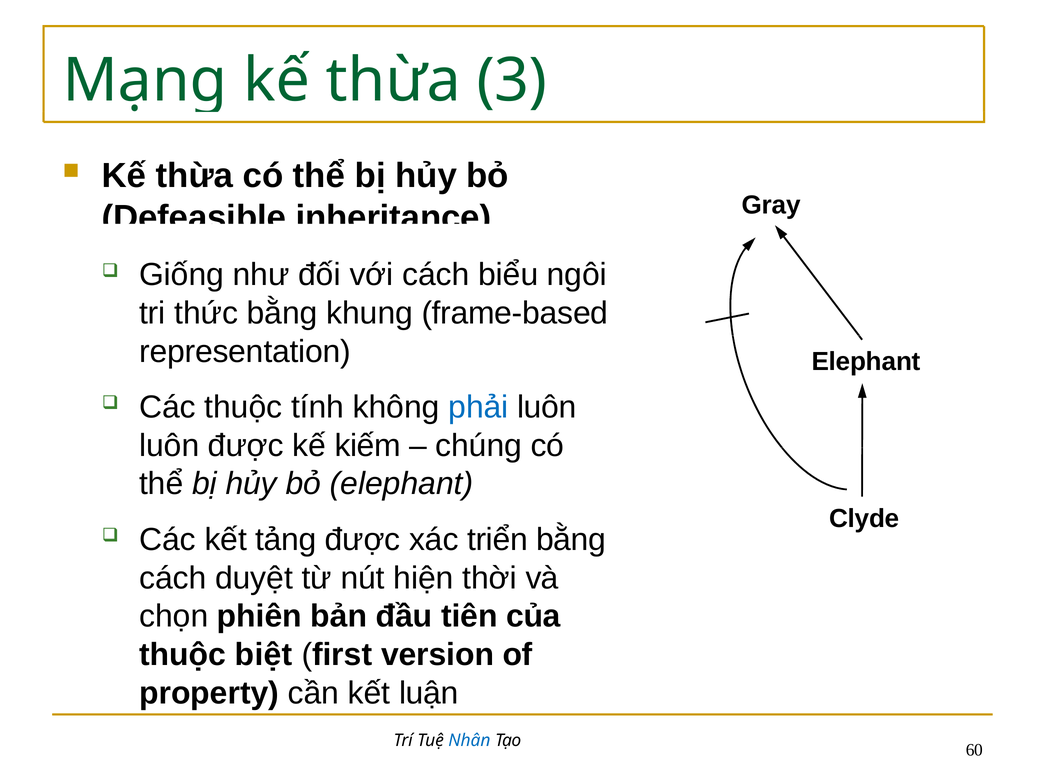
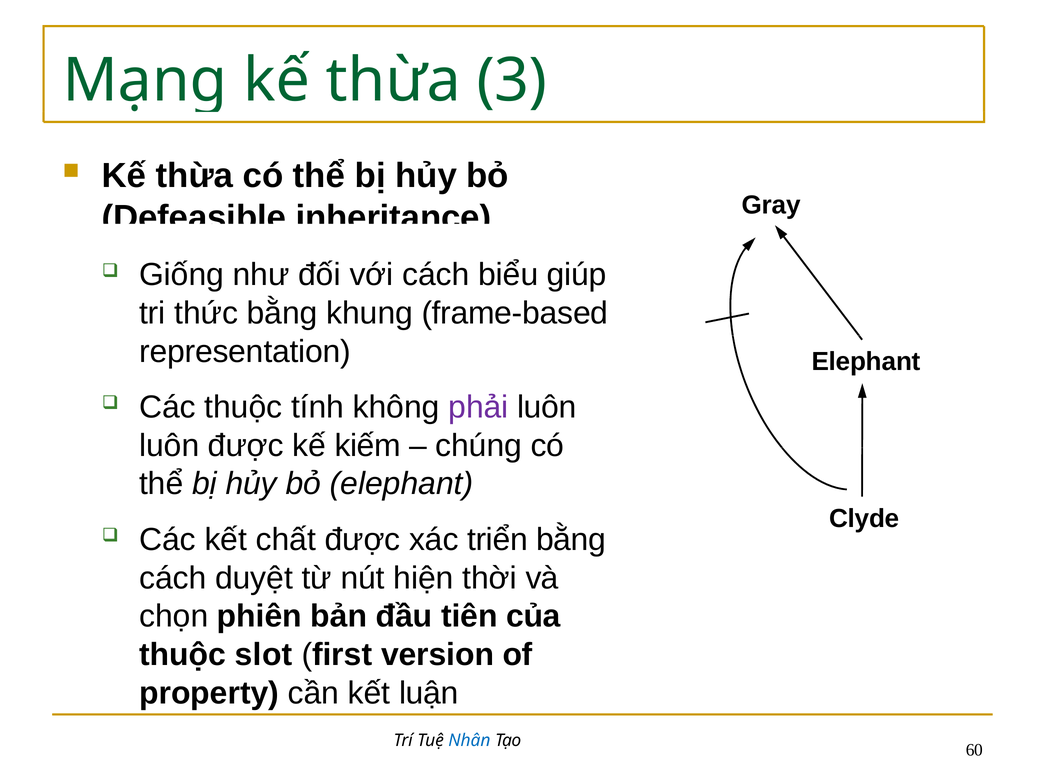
ngôi: ngôi -> giúp
phải colour: blue -> purple
tảng: tảng -> chất
biệt: biệt -> slot
